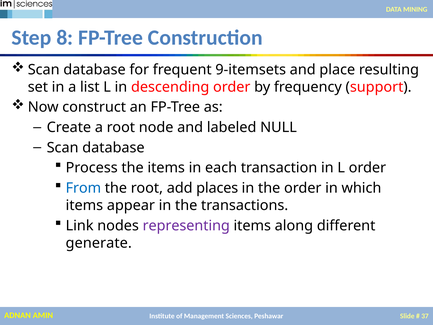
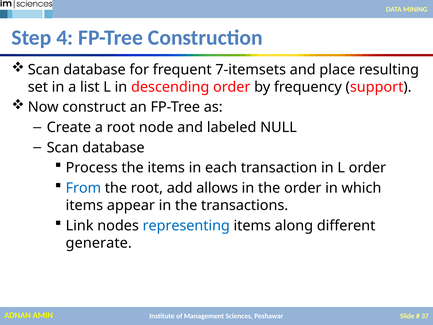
8: 8 -> 4
9-itemsets: 9-itemsets -> 7-itemsets
places: places -> allows
representing colour: purple -> blue
